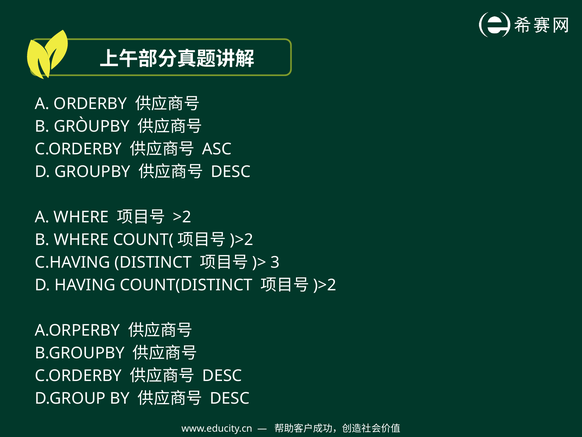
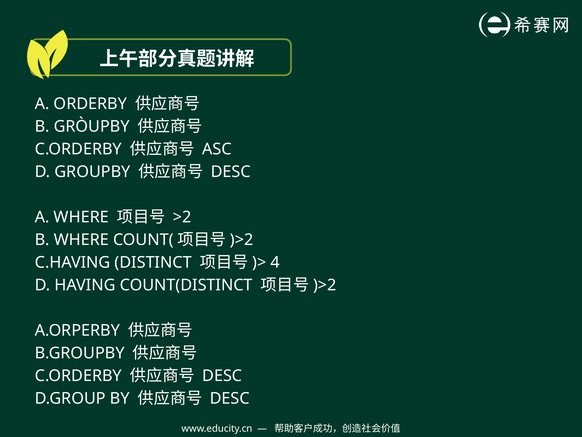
3: 3 -> 4
